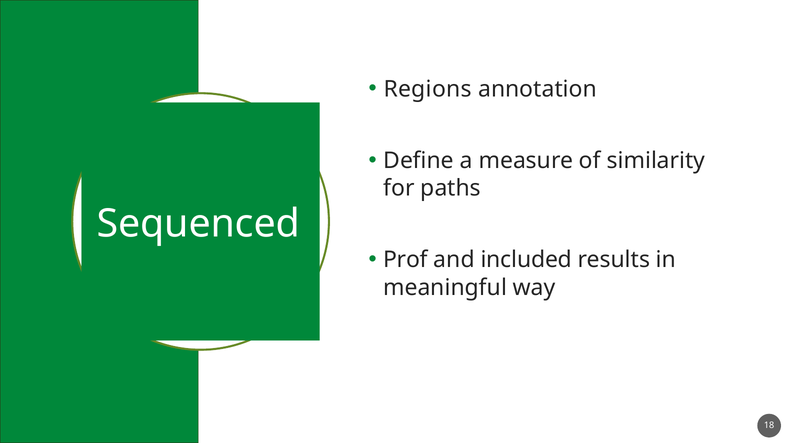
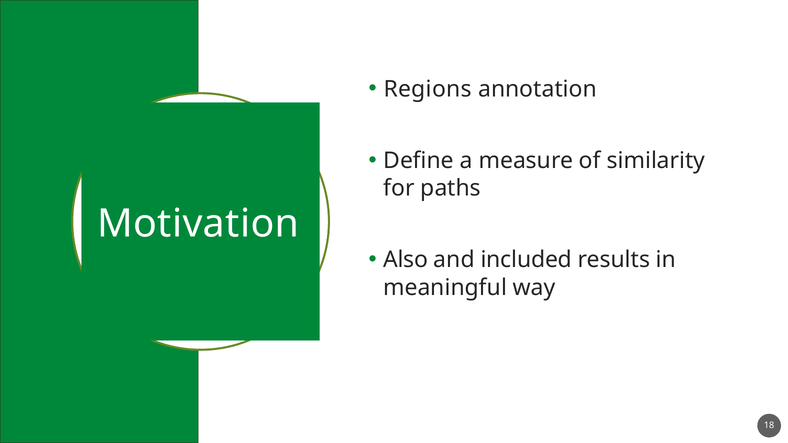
Sequenced: Sequenced -> Motivation
Prof: Prof -> Also
